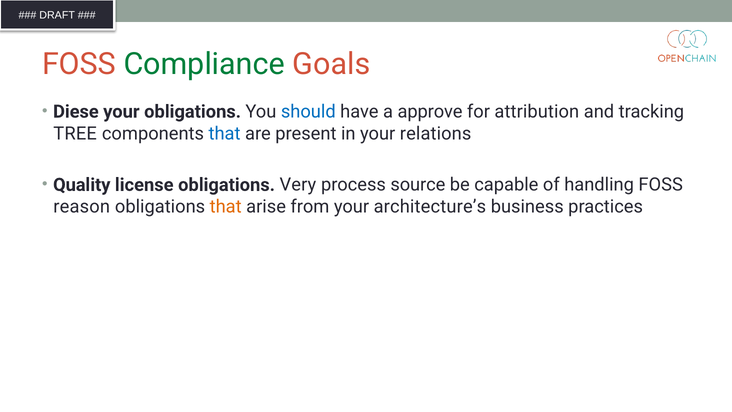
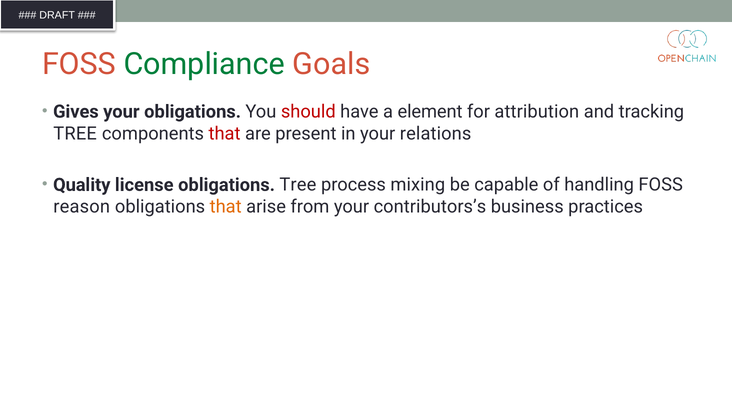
Diese: Diese -> Gives
should colour: blue -> red
approve: approve -> element
that at (225, 134) colour: blue -> red
obligations Very: Very -> Tree
source: source -> mixing
architecture’s: architecture’s -> contributors’s
